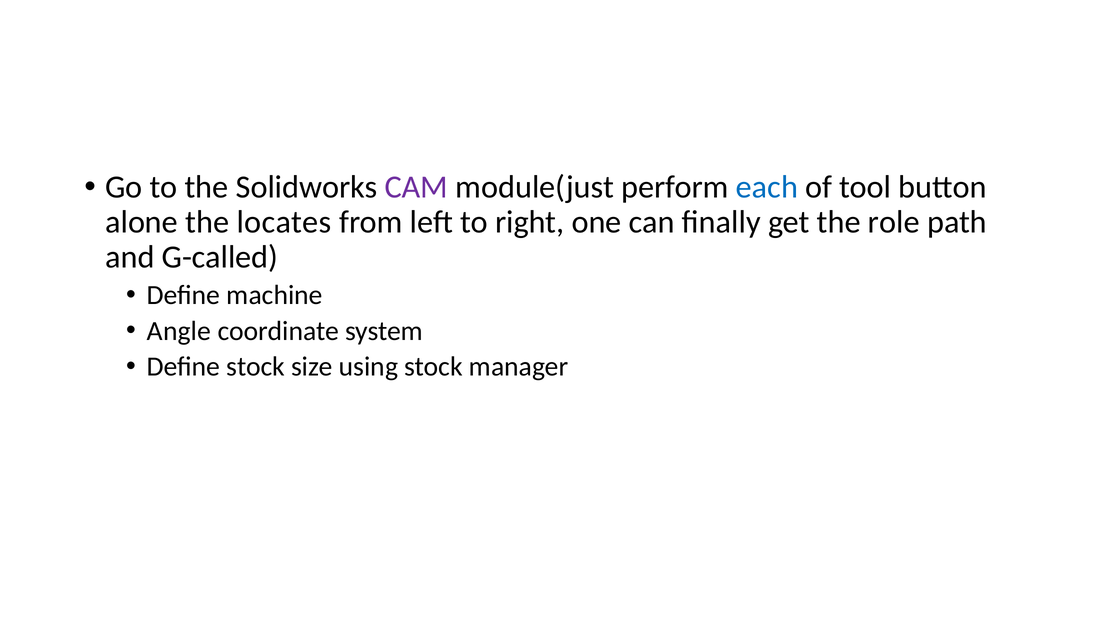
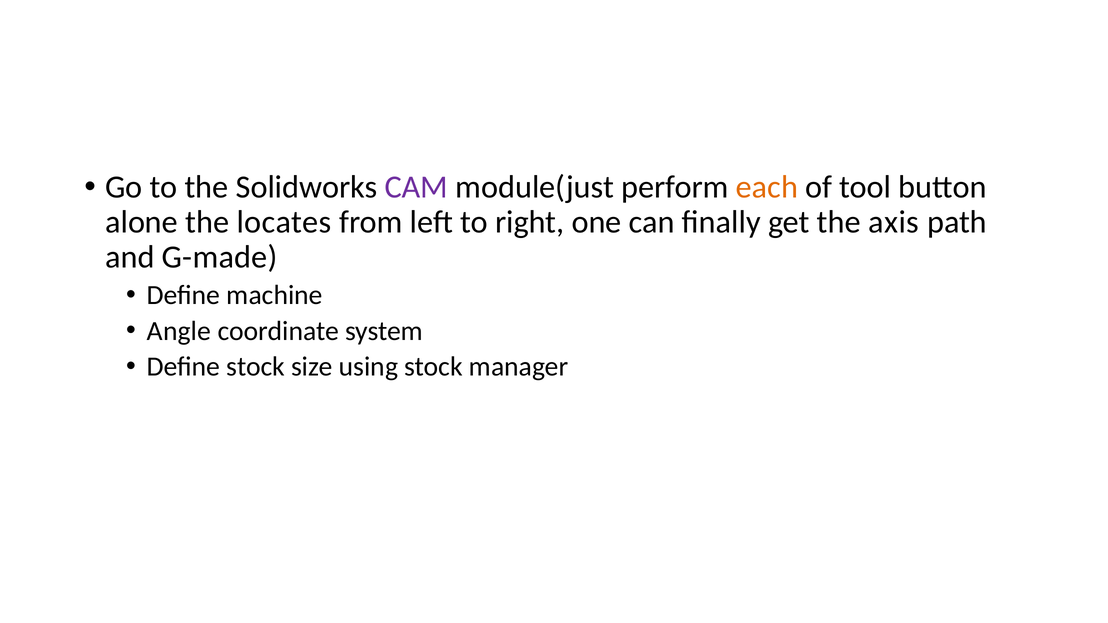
each colour: blue -> orange
role: role -> axis
G-called: G-called -> G-made
